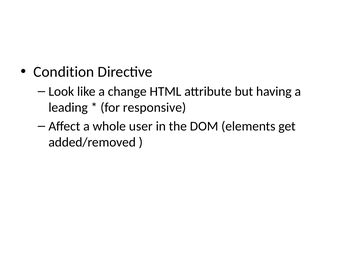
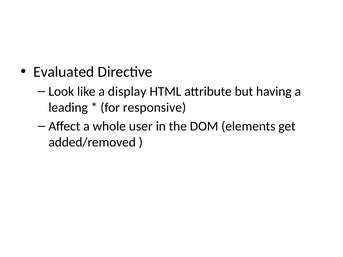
Condition: Condition -> Evaluated
change: change -> display
